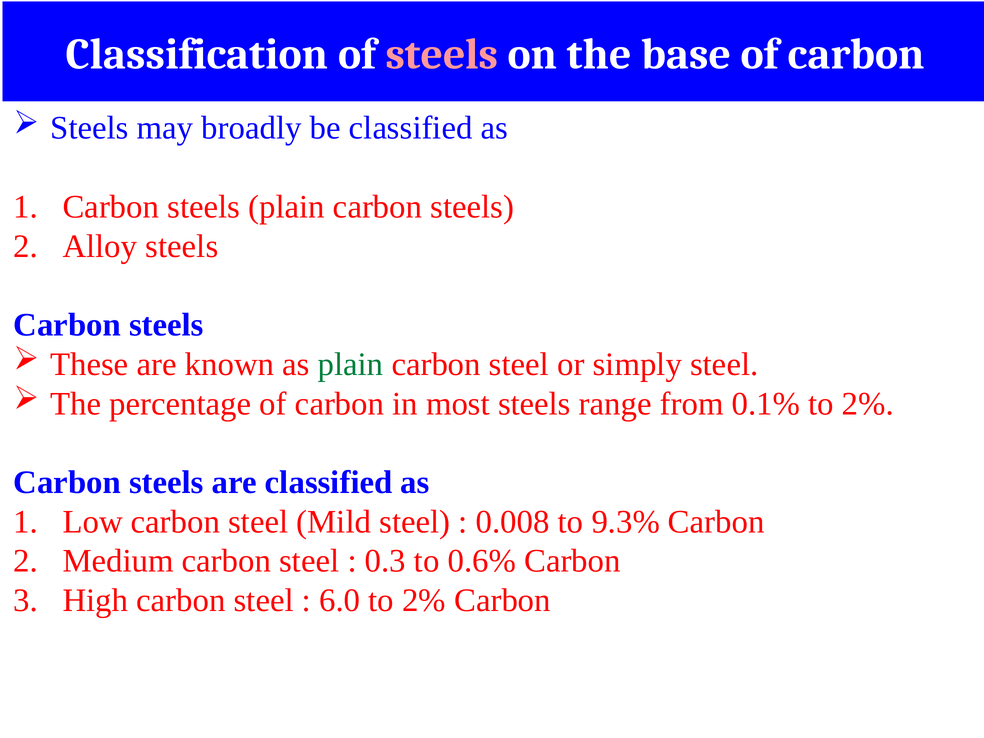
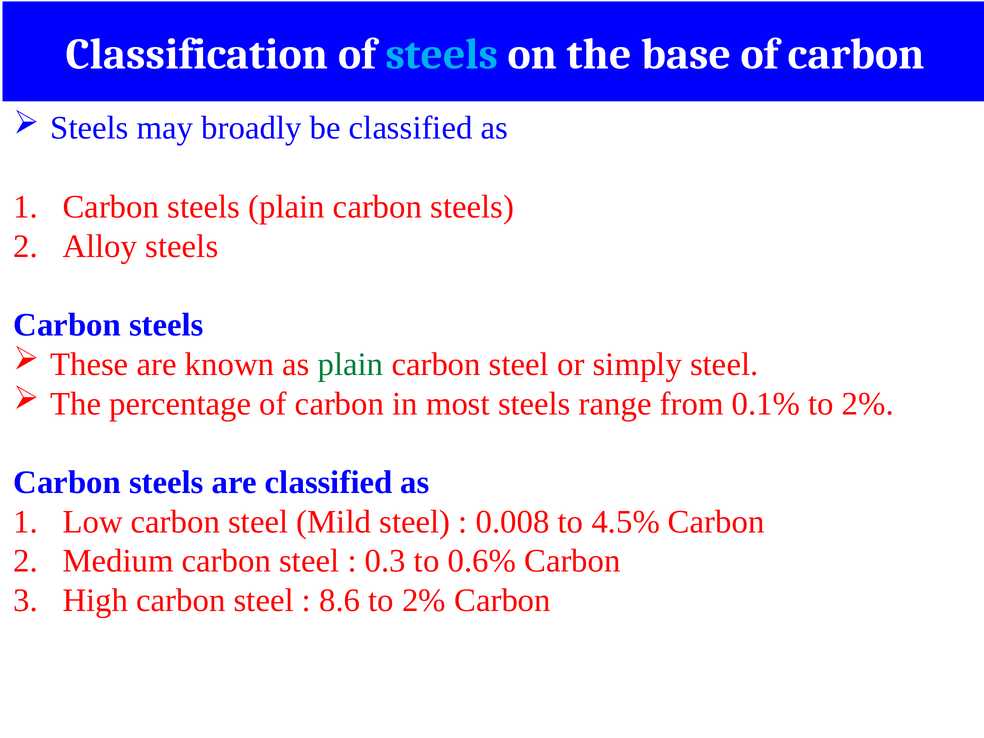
steels at (442, 54) colour: pink -> light blue
9.3%: 9.3% -> 4.5%
6.0: 6.0 -> 8.6
